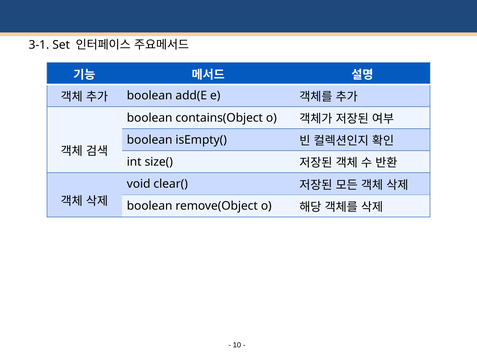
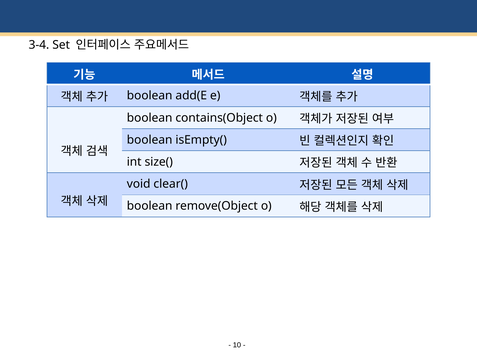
3-1: 3-1 -> 3-4
